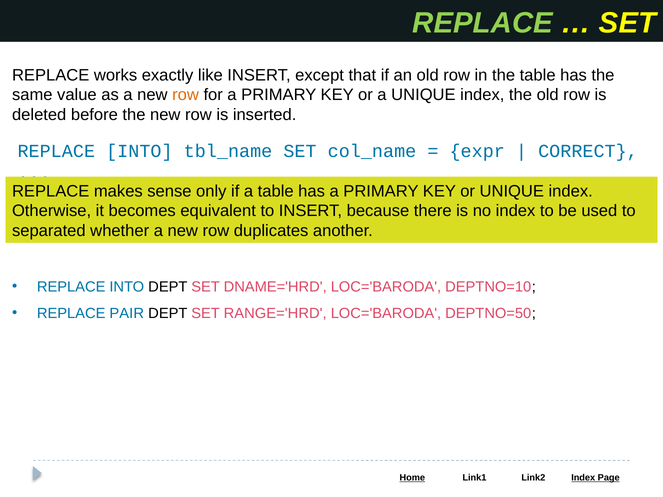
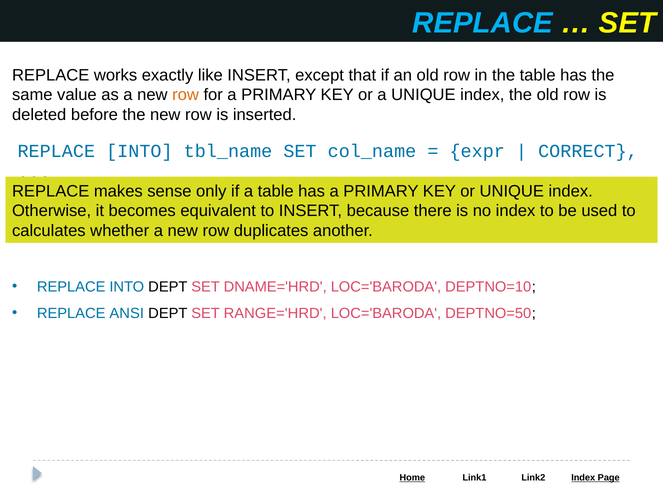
REPLACE at (483, 23) colour: light green -> light blue
separated: separated -> calculates
PAIR: PAIR -> ANSI
